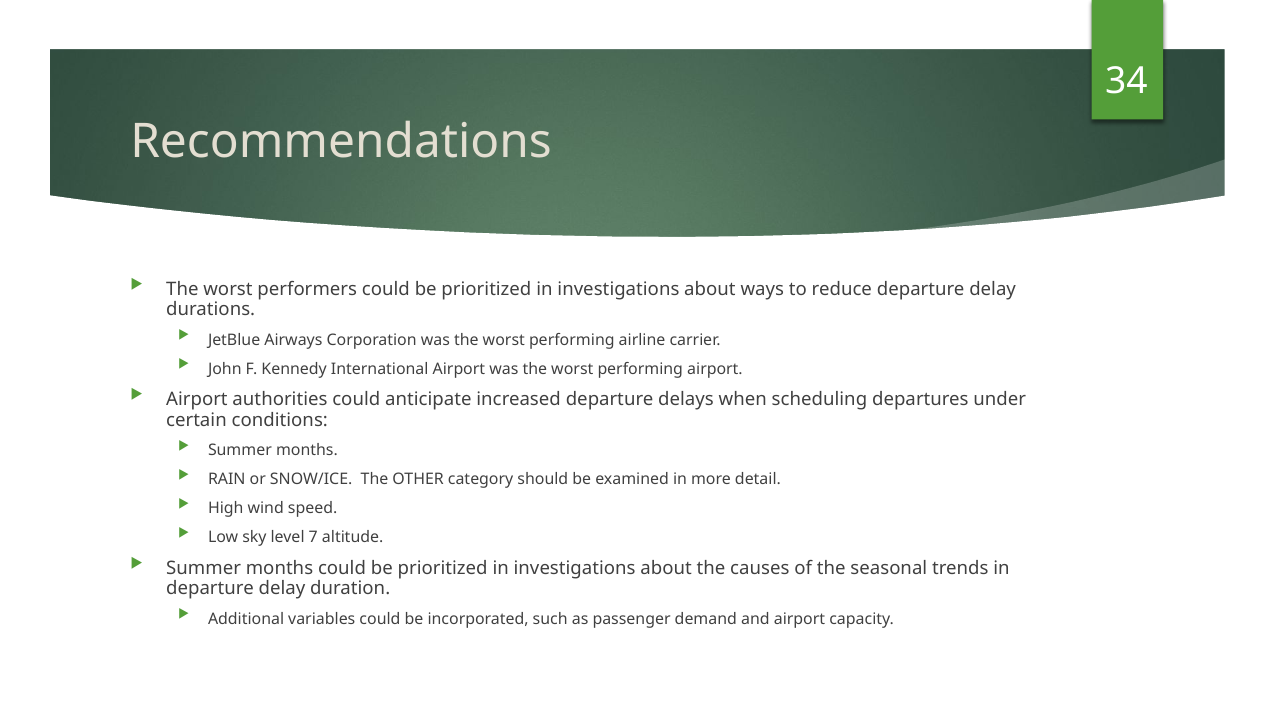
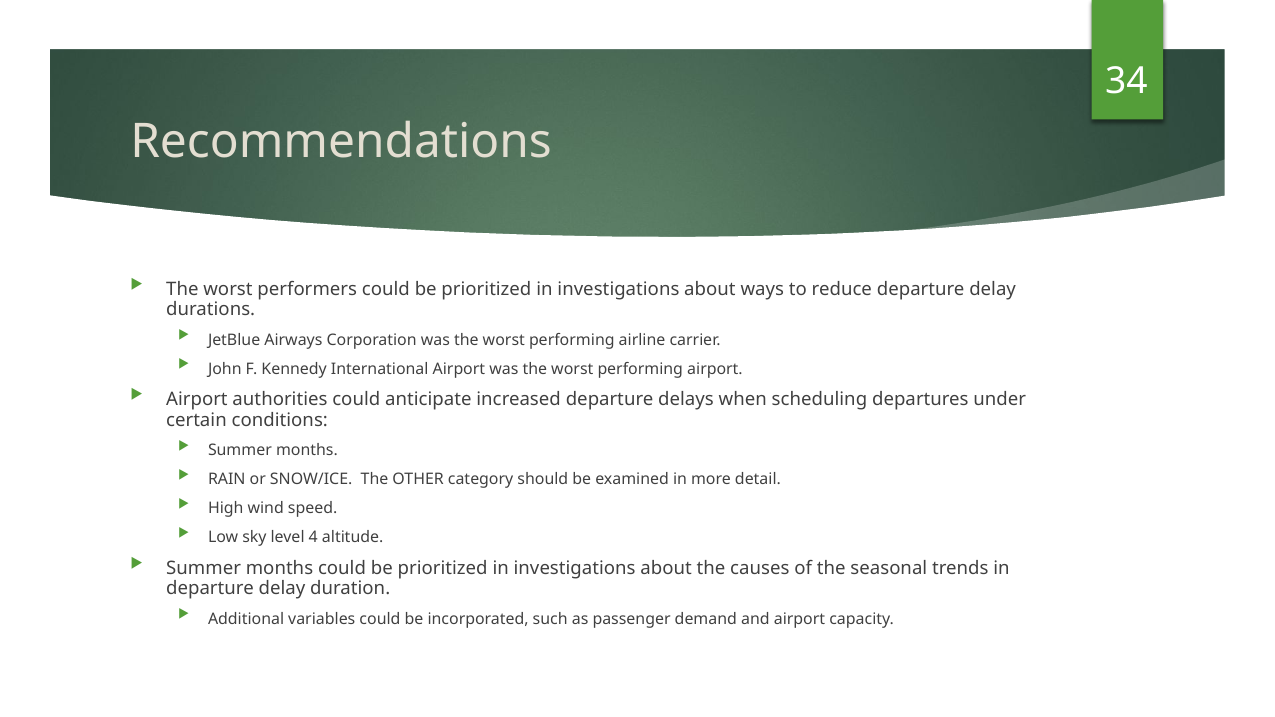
7: 7 -> 4
